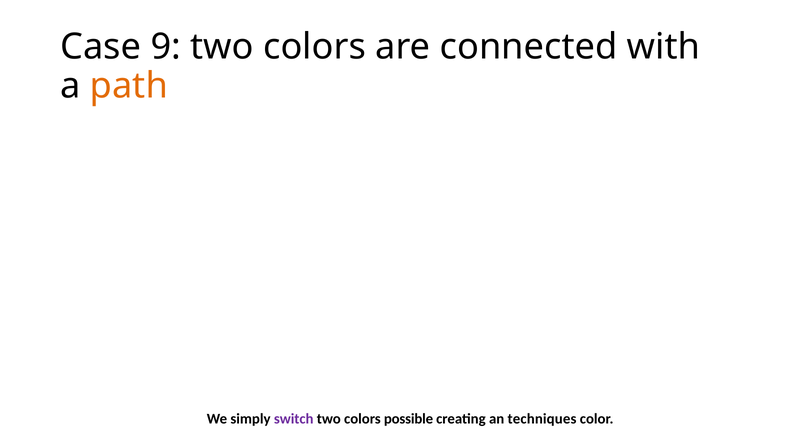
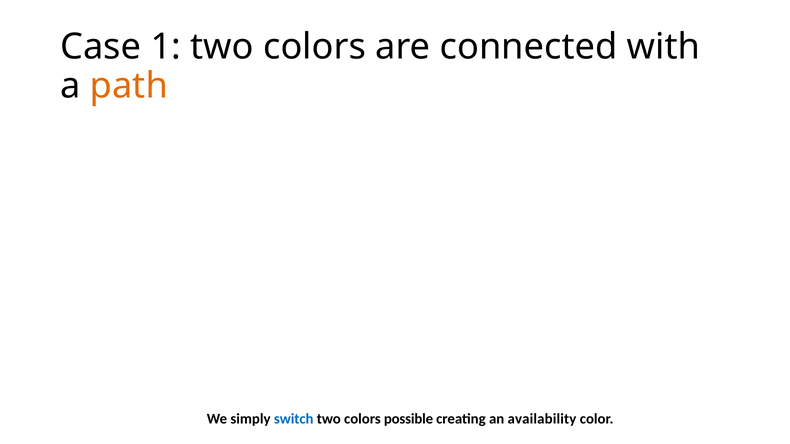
9: 9 -> 1
switch colour: purple -> blue
techniques: techniques -> availability
